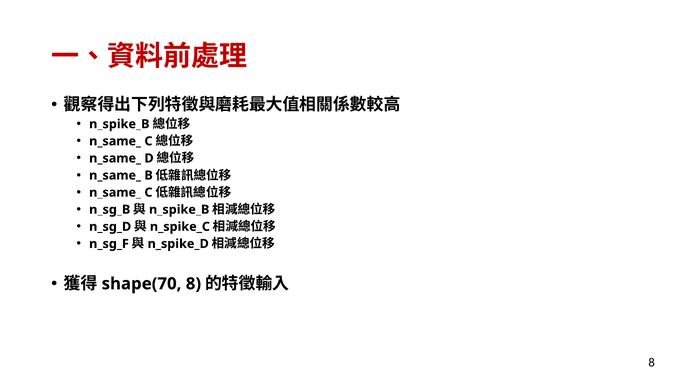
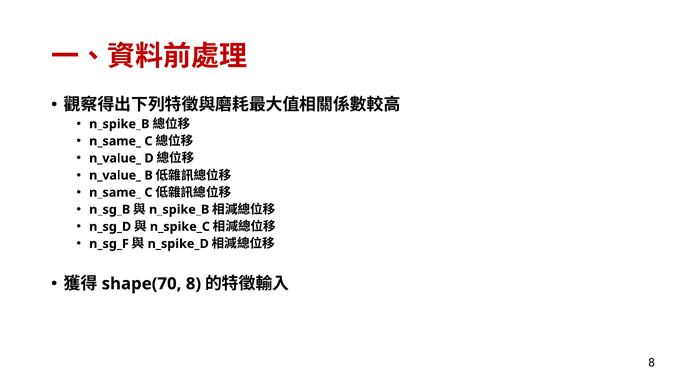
n_same_ at (115, 159): n_same_ -> n_value_
n_same_ at (115, 176): n_same_ -> n_value_
